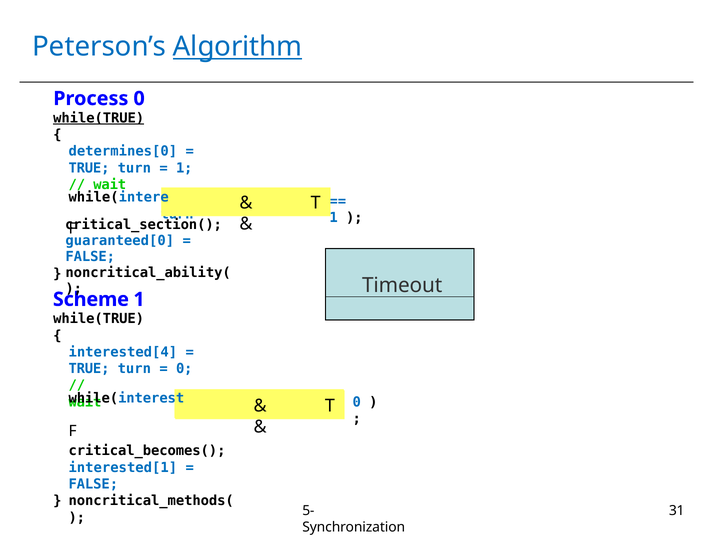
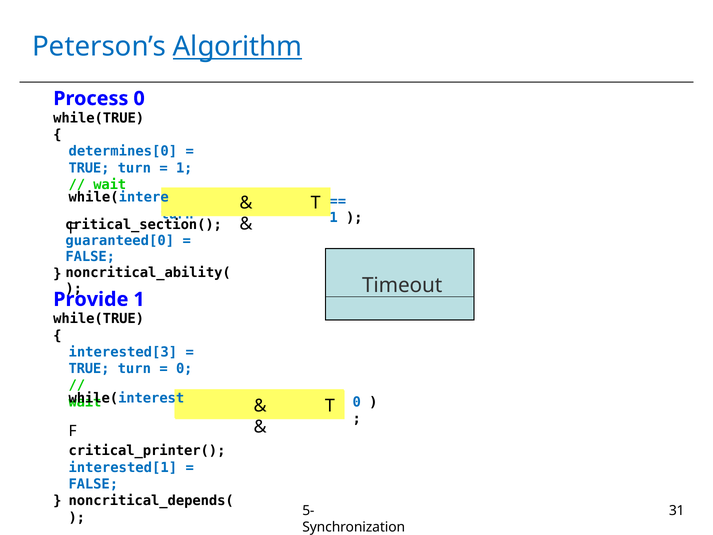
while(TRUE at (99, 118) underline: present -> none
Scheme: Scheme -> Provide
interested[4: interested[4 -> interested[3
critical_becomes(: critical_becomes( -> critical_printer(
noncritical_methods(: noncritical_methods( -> noncritical_depends(
